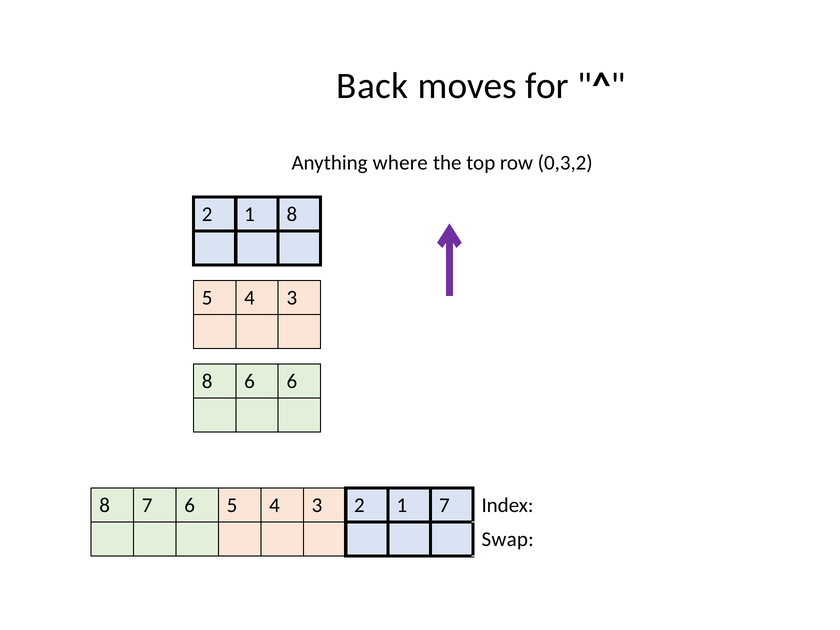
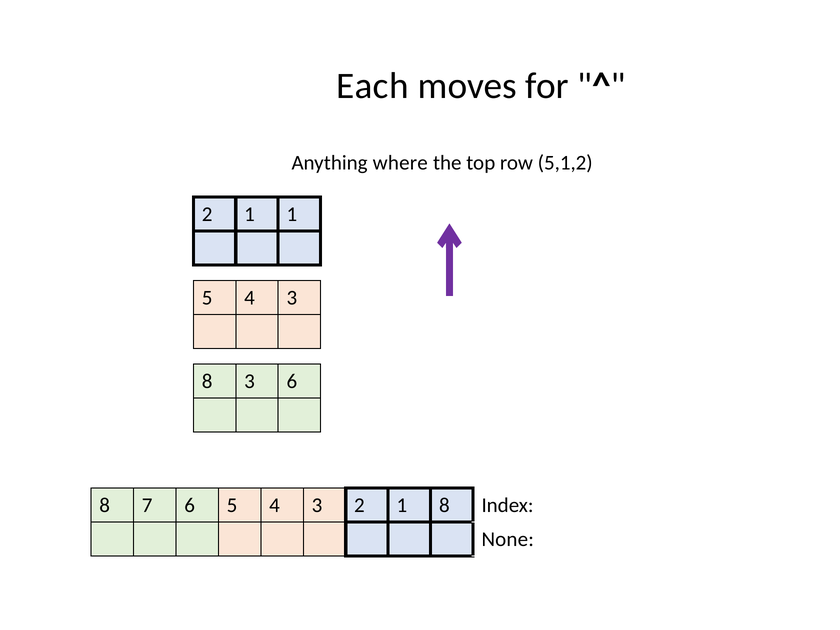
Back: Back -> Each
0,3,2: 0,3,2 -> 5,1,2
1 8: 8 -> 1
8 6: 6 -> 3
1 7: 7 -> 8
Swap: Swap -> None
